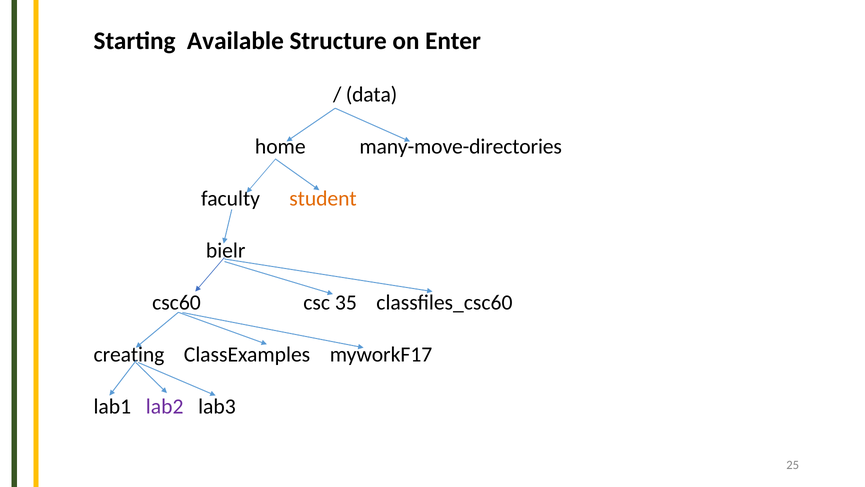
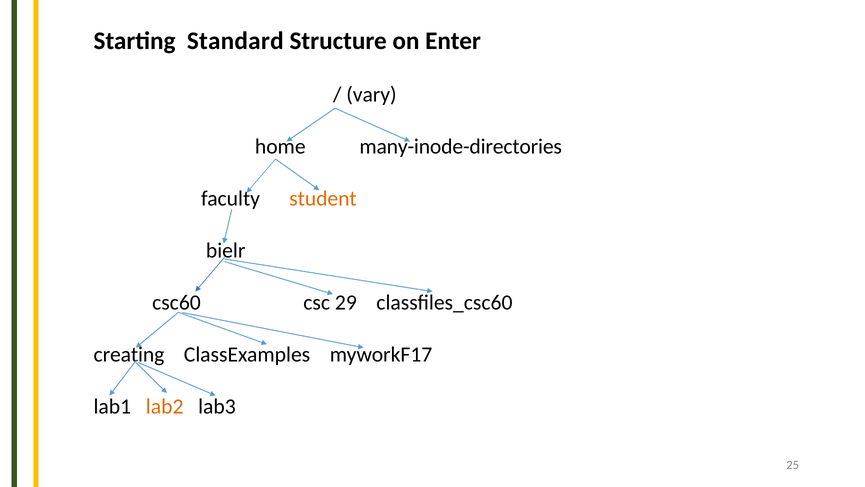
Available: Available -> Standard
data: data -> vary
many-move-directories: many-move-directories -> many-inode-directories
35: 35 -> 29
lab2 colour: purple -> orange
